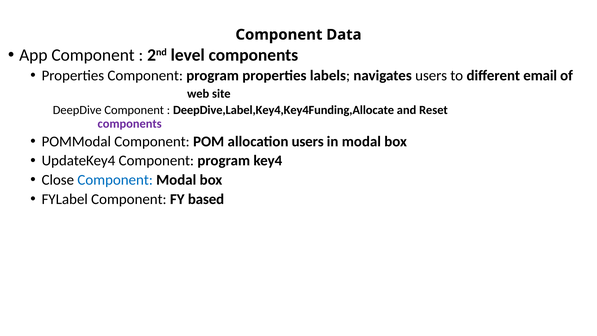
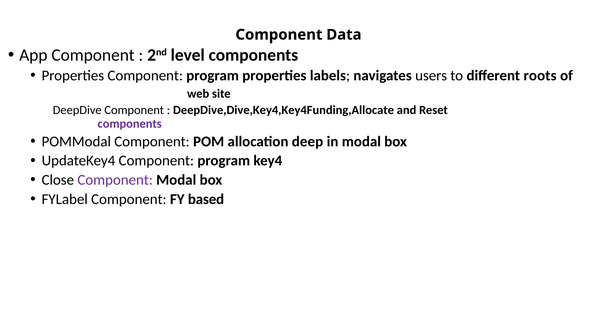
email: email -> roots
DeepDive,Label,Key4,Key4Funding,Allocate: DeepDive,Label,Key4,Key4Funding,Allocate -> DeepDive,Dive,Key4,Key4Funding,Allocate
allocation users: users -> deep
Component at (115, 180) colour: blue -> purple
